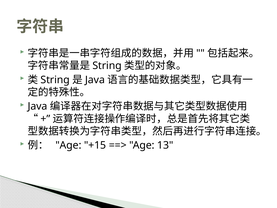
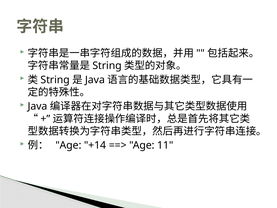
+15: +15 -> +14
13: 13 -> 11
